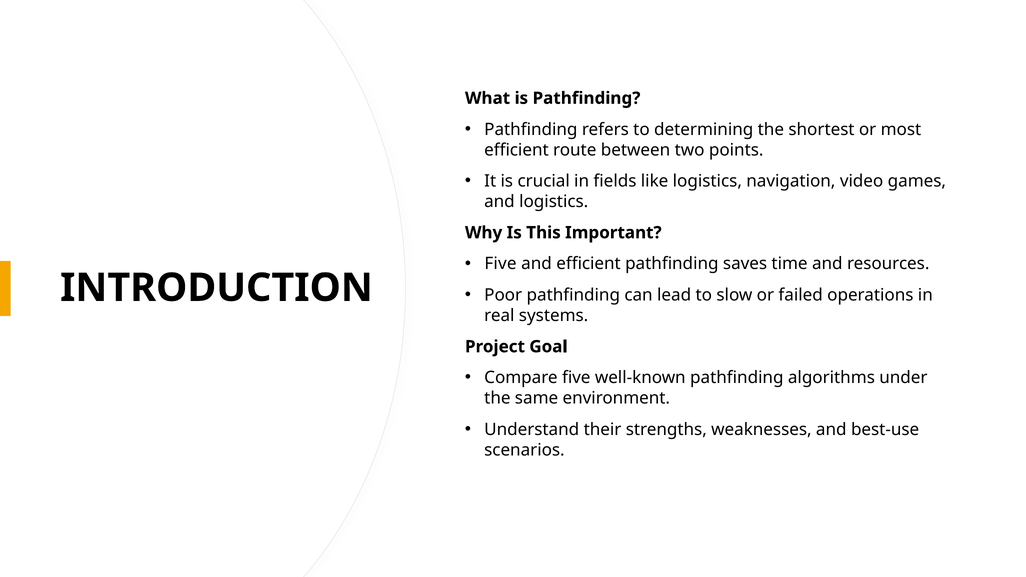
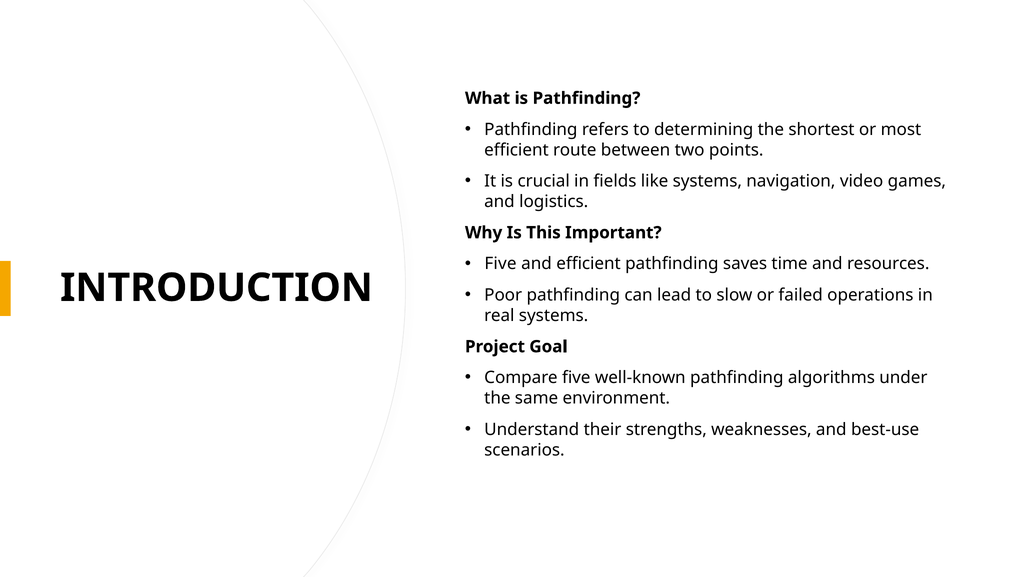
like logistics: logistics -> systems
